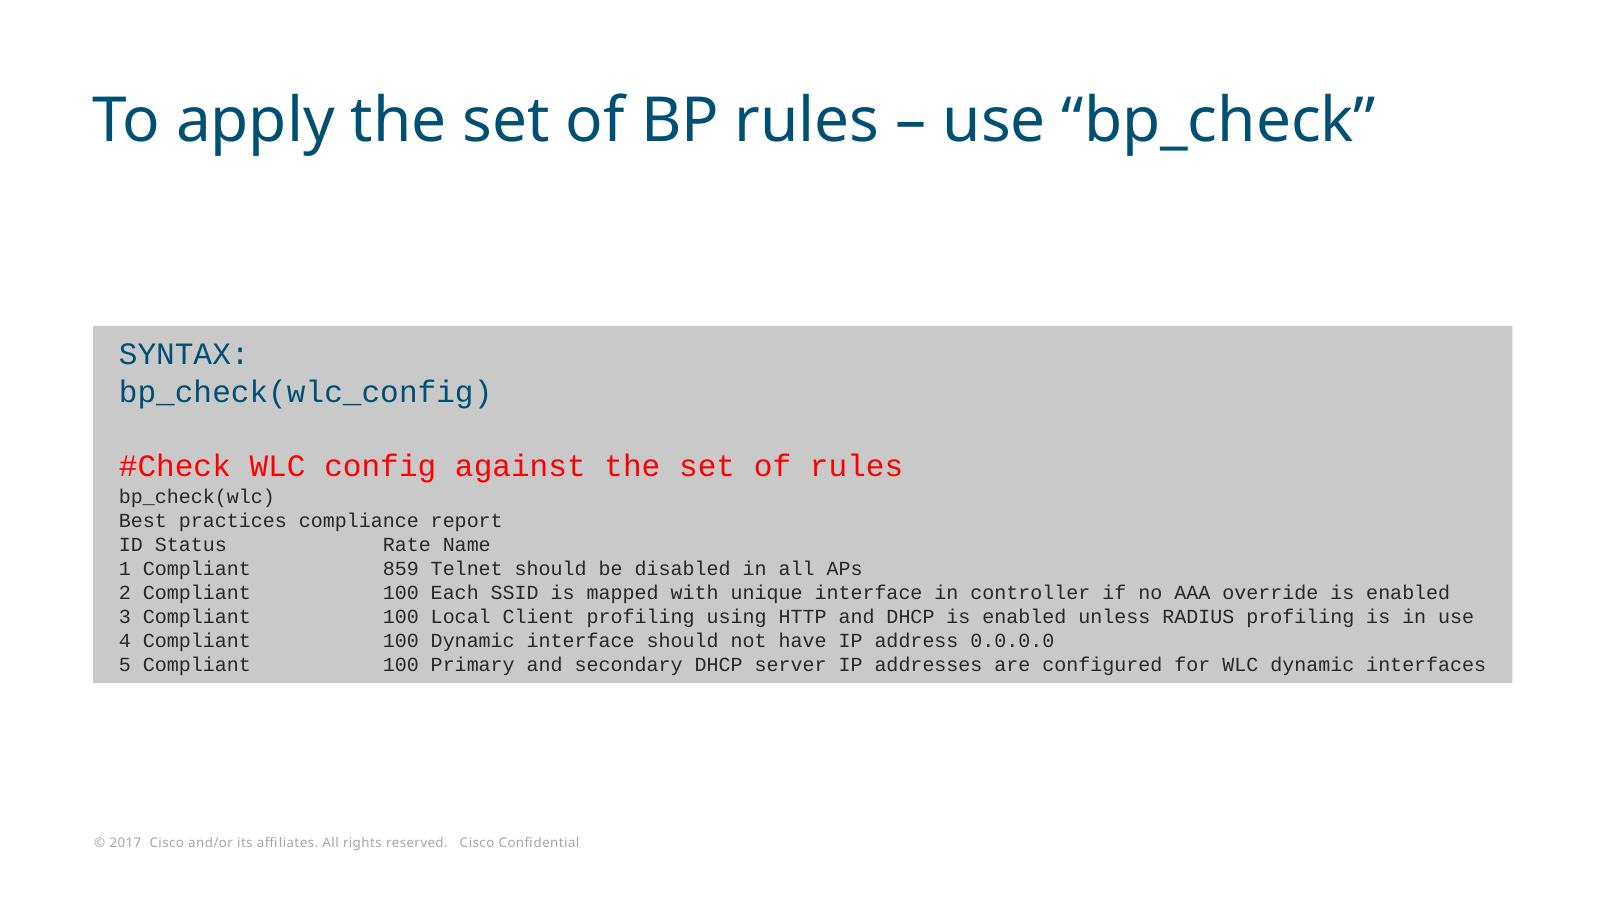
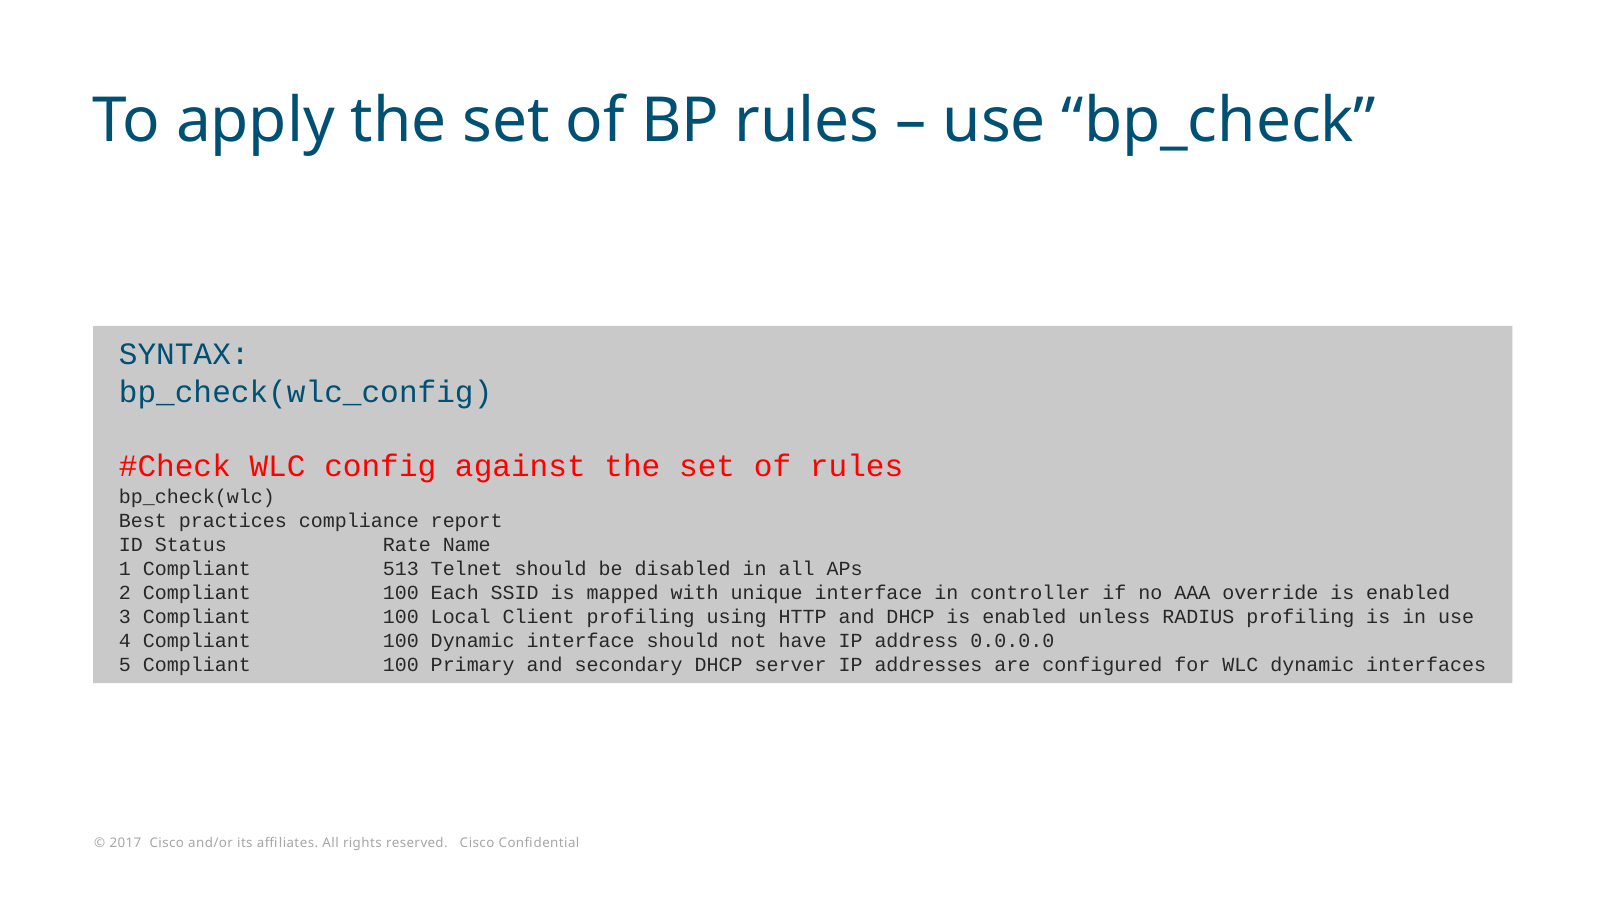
859: 859 -> 513
